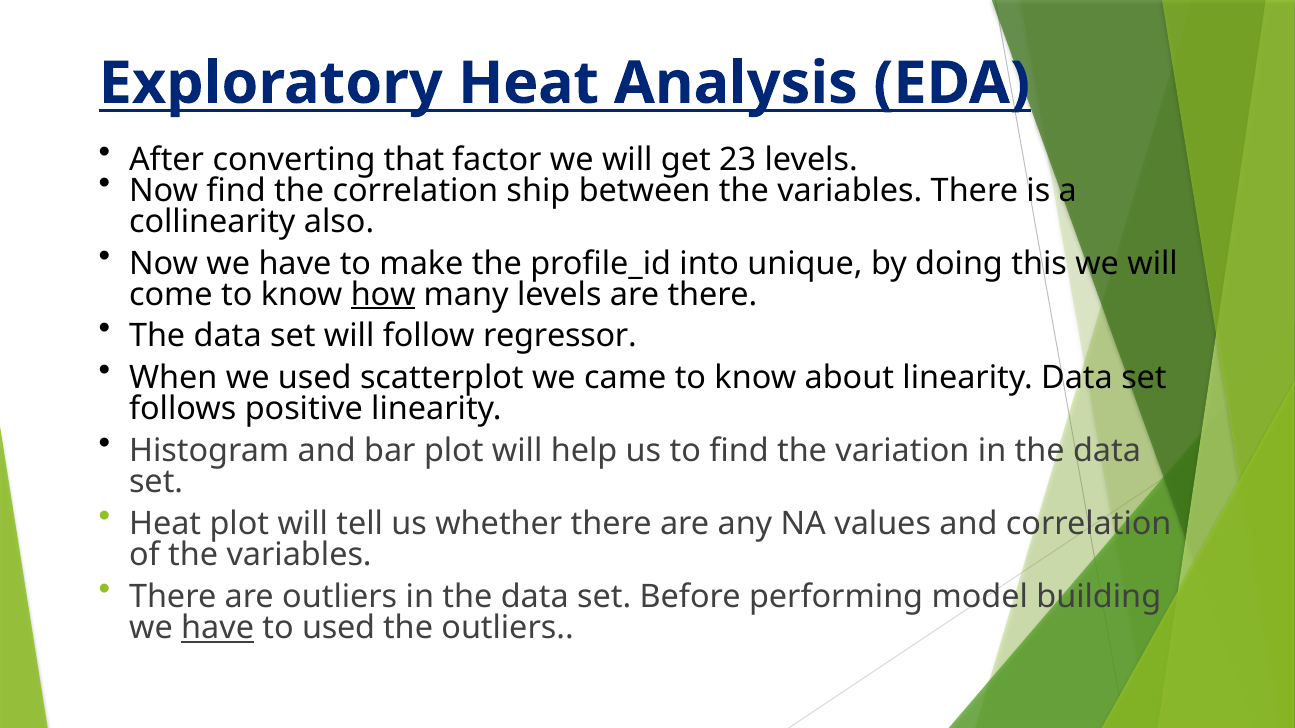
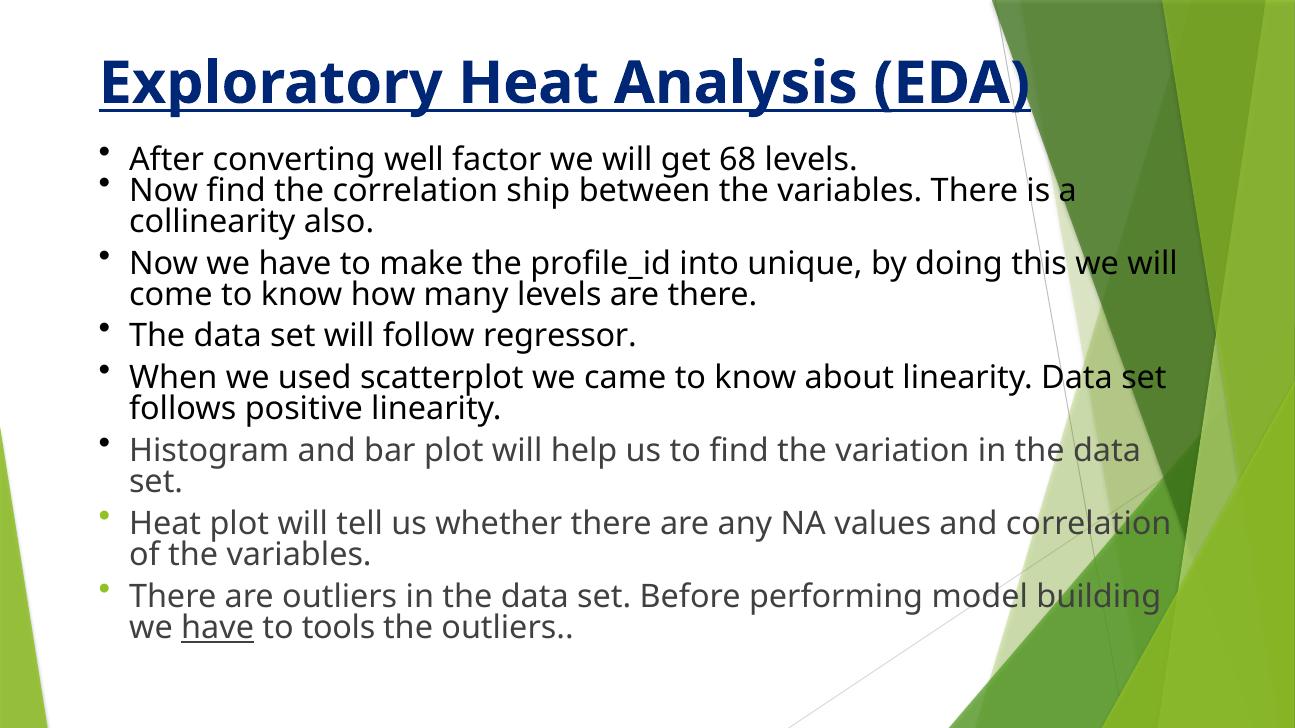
that: that -> well
23: 23 -> 68
how underline: present -> none
to used: used -> tools
